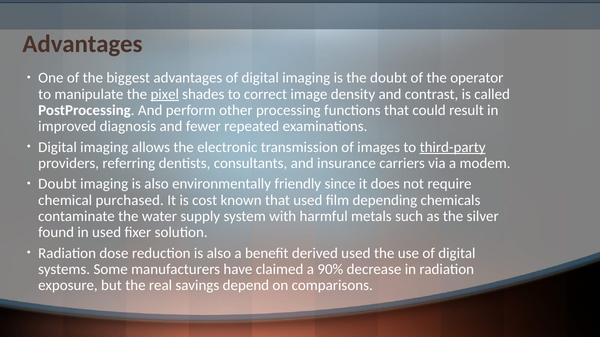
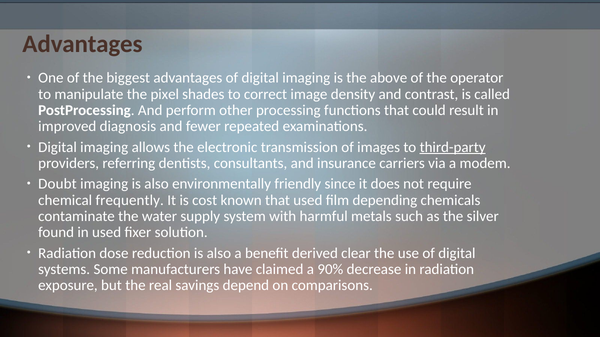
the doubt: doubt -> above
pixel underline: present -> none
purchased: purchased -> frequently
derived used: used -> clear
